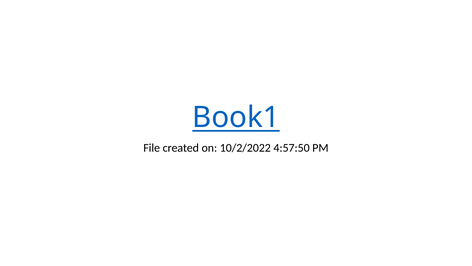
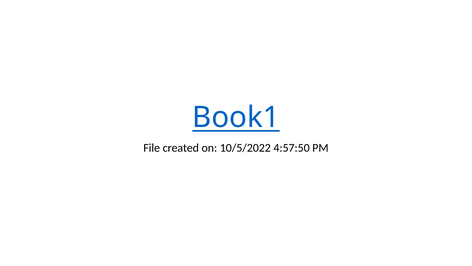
10/2/2022: 10/2/2022 -> 10/5/2022
